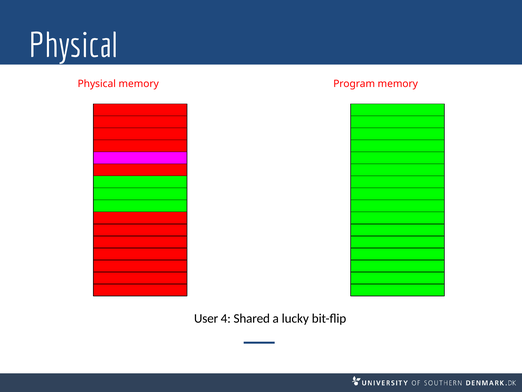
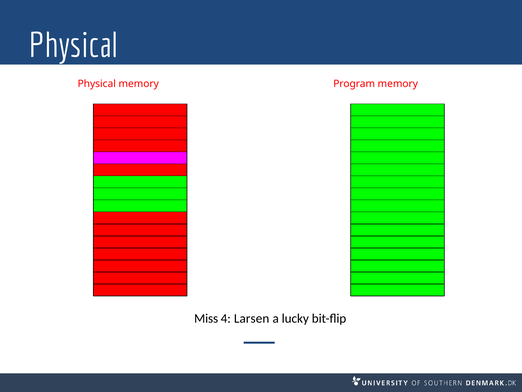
User: User -> Miss
Shared: Shared -> Larsen
